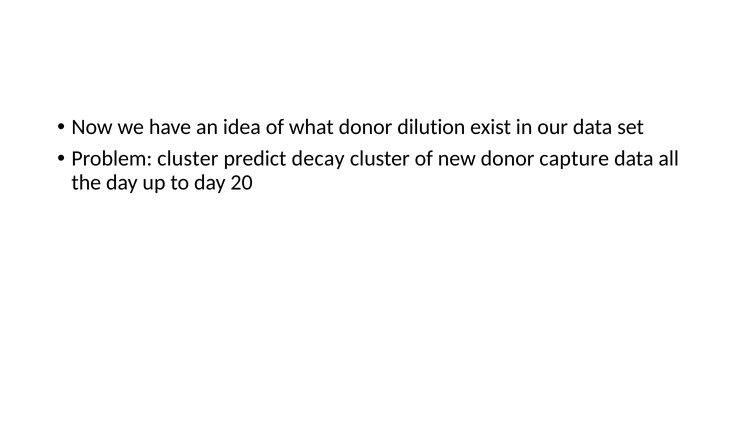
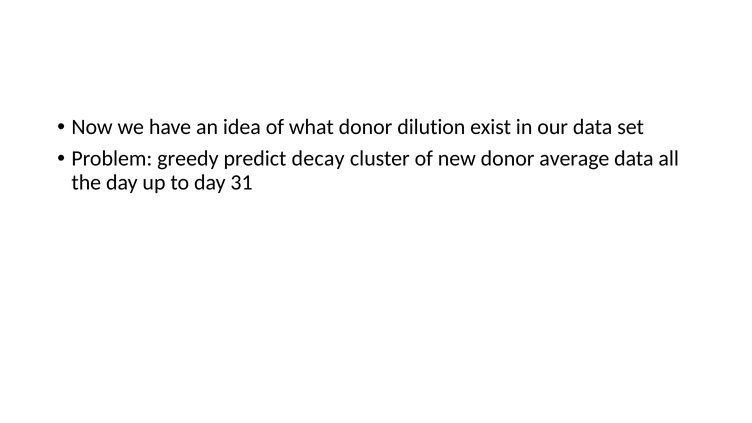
Problem cluster: cluster -> greedy
capture: capture -> average
20: 20 -> 31
